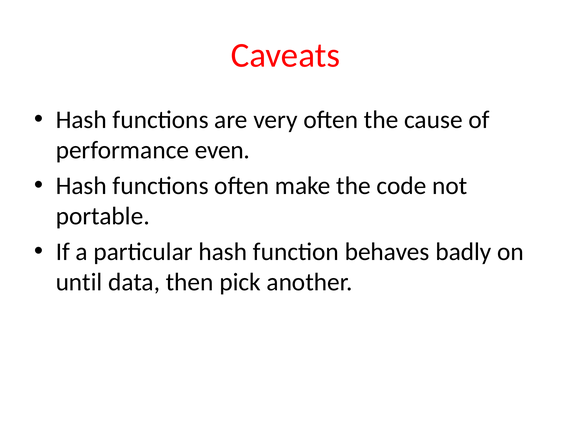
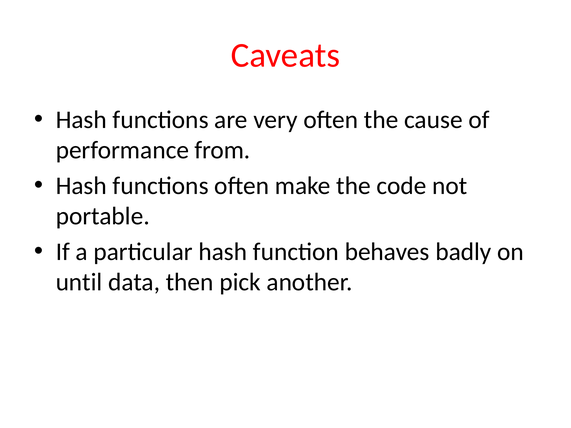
even: even -> from
